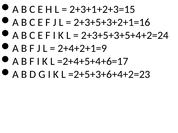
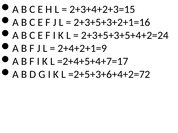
2+3+1+2+3=15: 2+3+1+2+3=15 -> 2+3+4+2+3=15
=2+4+5+4+6=17: =2+4+5+4+6=17 -> =2+4+5+4+7=17
=2+5+3+6+4+2=23: =2+5+3+6+4+2=23 -> =2+5+3+6+4+2=72
